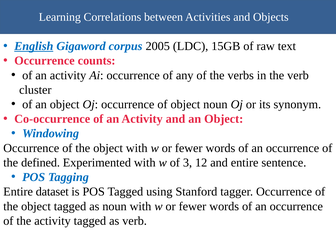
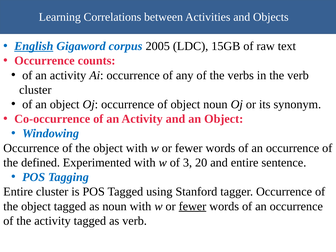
12: 12 -> 20
Entire dataset: dataset -> cluster
fewer at (192, 206) underline: none -> present
